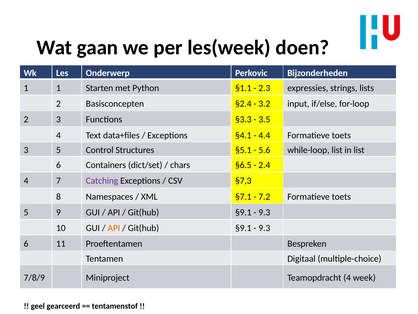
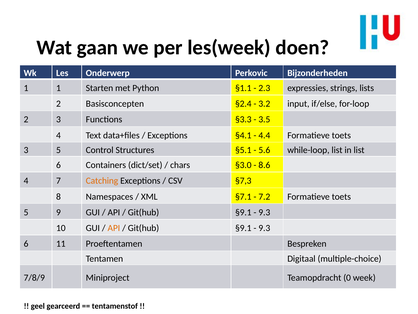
§6.5: §6.5 -> §3.0
2.4: 2.4 -> 8.6
Catching colour: purple -> orange
Teamopdracht 4: 4 -> 0
